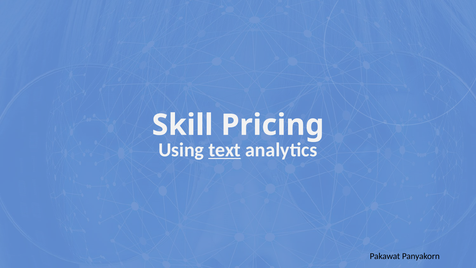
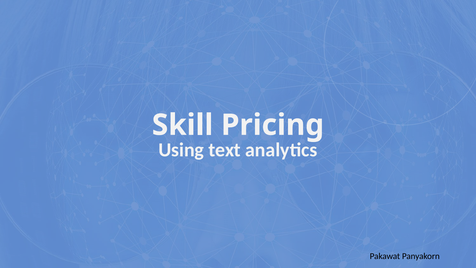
text underline: present -> none
